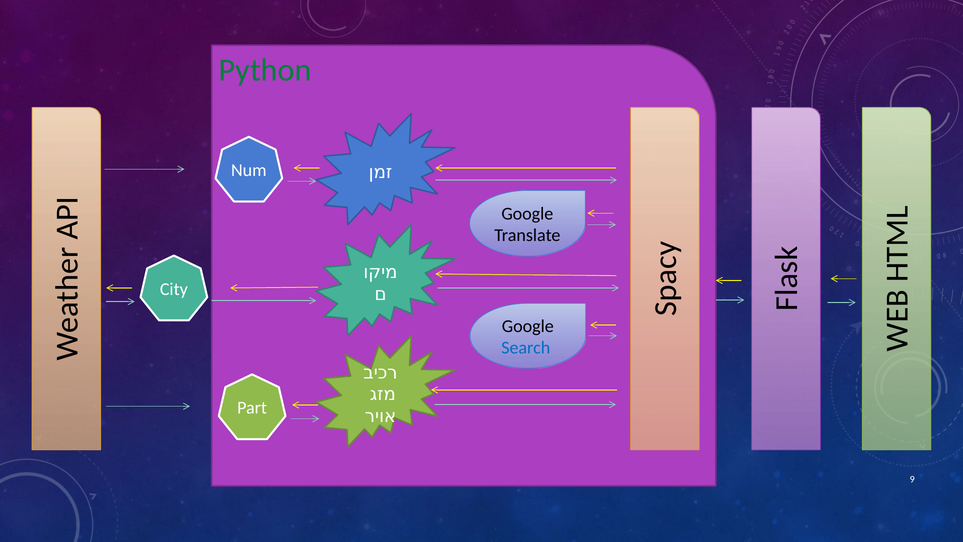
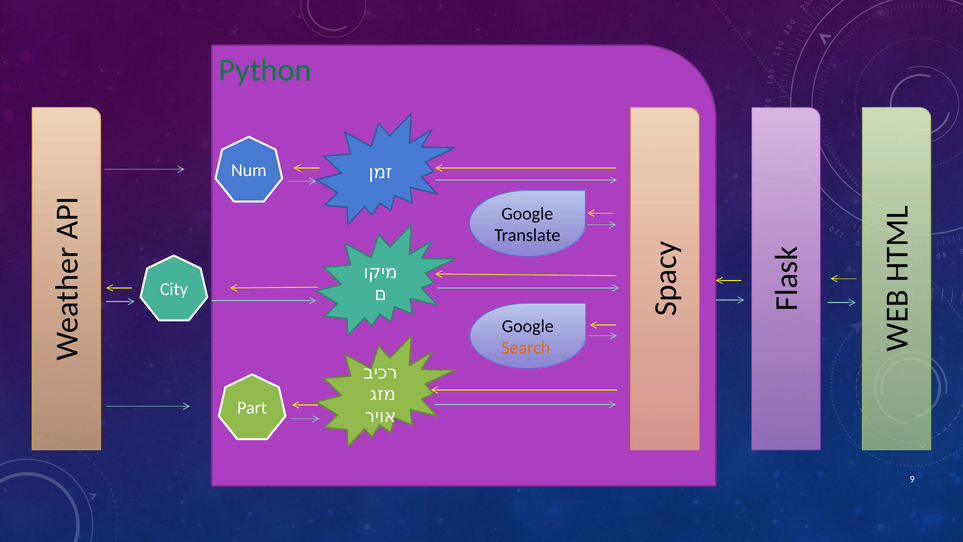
Search colour: blue -> orange
